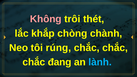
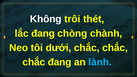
Không colour: pink -> white
lắc khắp: khắp -> đang
rúng: rúng -> dưới
